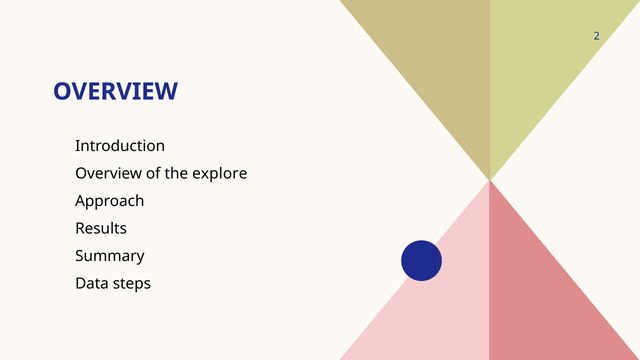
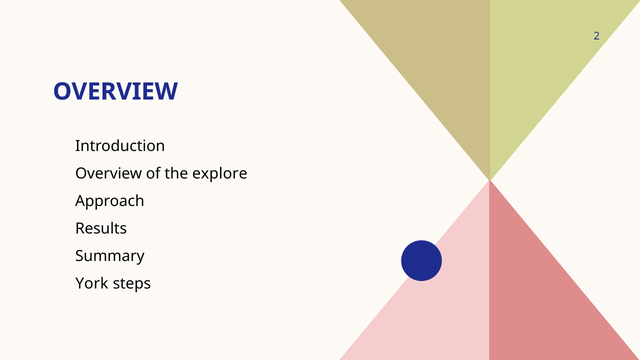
Data: Data -> York
